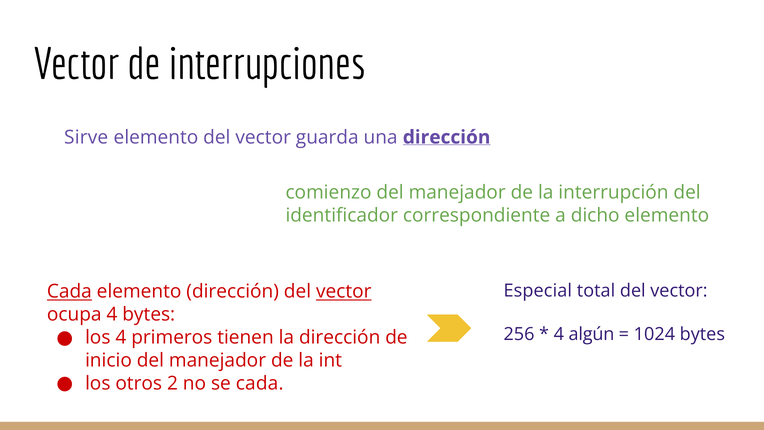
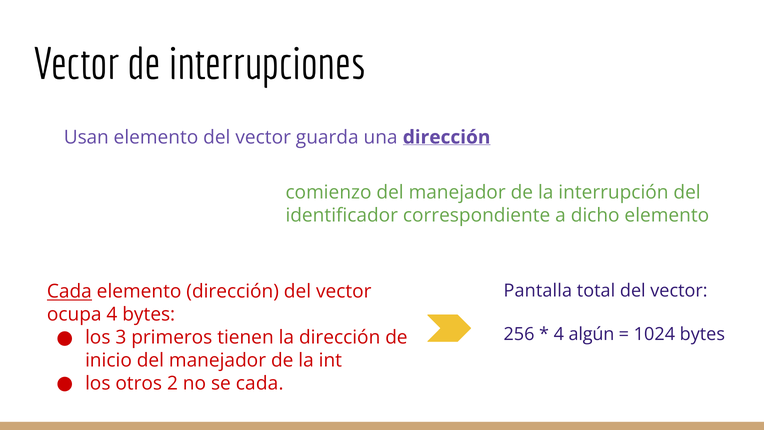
Sirve: Sirve -> Usan
Especial: Especial -> Pantalla
vector at (344, 292) underline: present -> none
los 4: 4 -> 3
